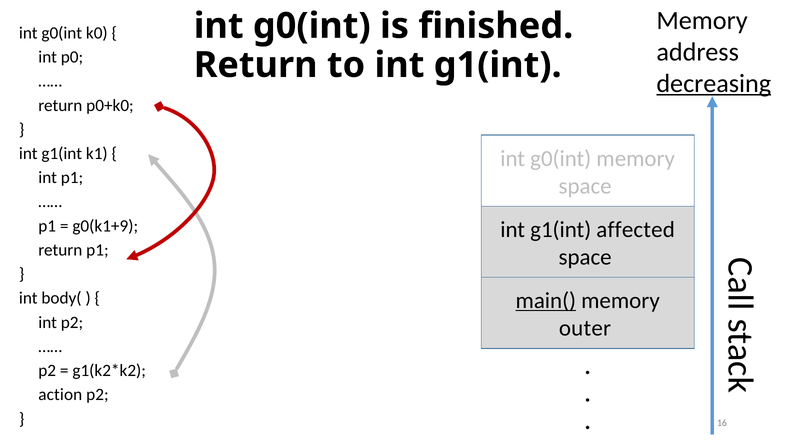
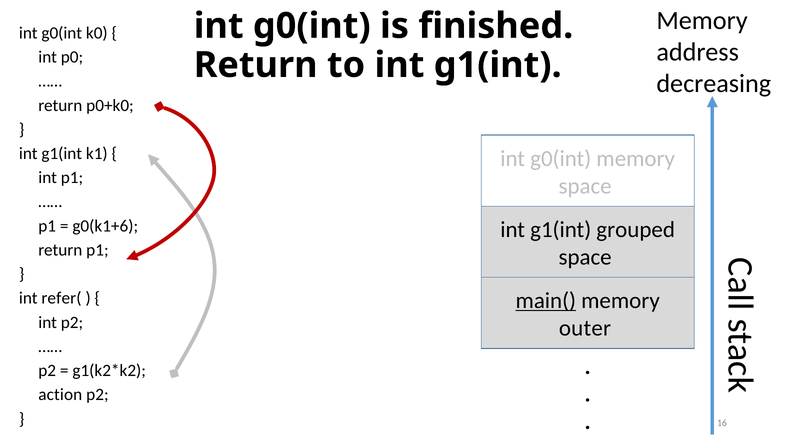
decreasing underline: present -> none
g0(k1+9: g0(k1+9 -> g0(k1+6
affected: affected -> grouped
body(: body( -> refer(
